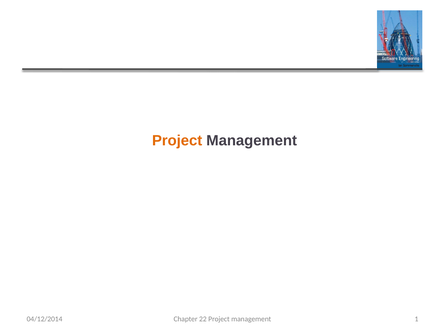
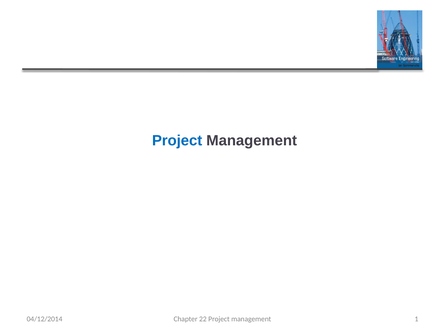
Project at (177, 140) colour: orange -> blue
